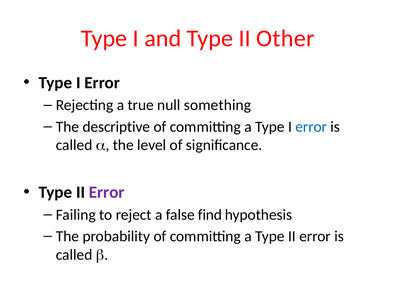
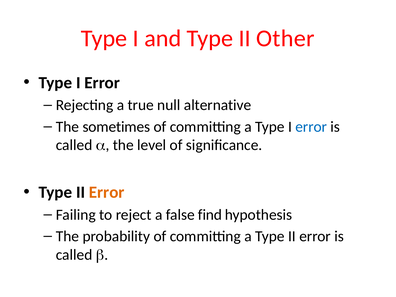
something: something -> alternative
descriptive: descriptive -> sometimes
Error at (107, 192) colour: purple -> orange
